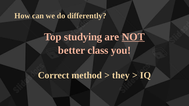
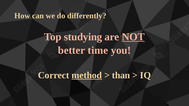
class: class -> time
method underline: none -> present
they: they -> than
